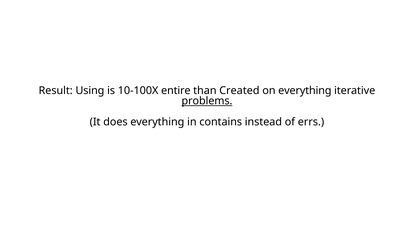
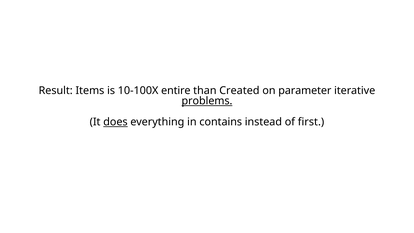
Using: Using -> Items
on everything: everything -> parameter
does underline: none -> present
errs: errs -> first
